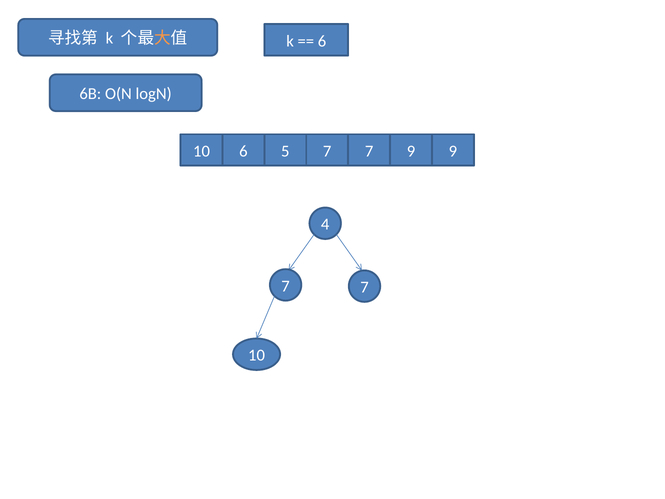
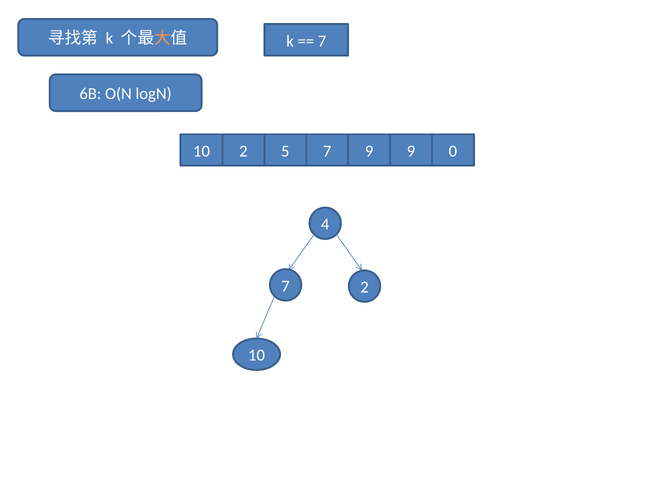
6 at (322, 41): 6 -> 7
10 6: 6 -> 2
5 7 7: 7 -> 9
9 9: 9 -> 0
7 at (364, 287): 7 -> 2
